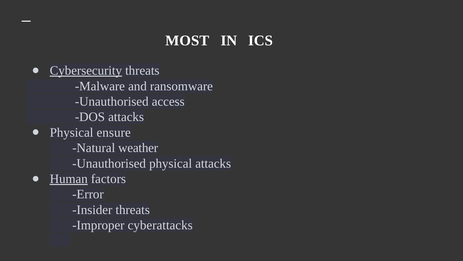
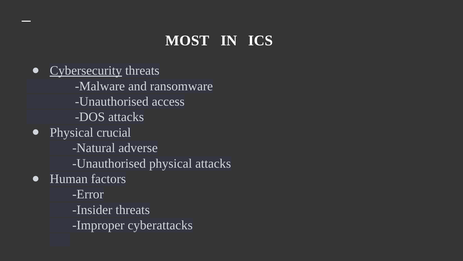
ensure: ensure -> crucial
weather: weather -> adverse
Human underline: present -> none
